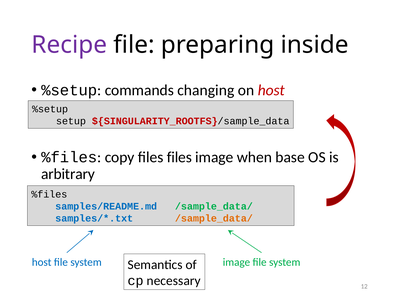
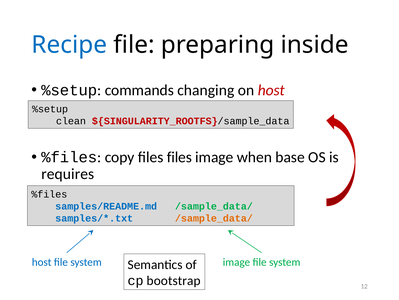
Recipe colour: purple -> blue
setup: setup -> clean
arbitrary: arbitrary -> requires
necessary: necessary -> bootstrap
